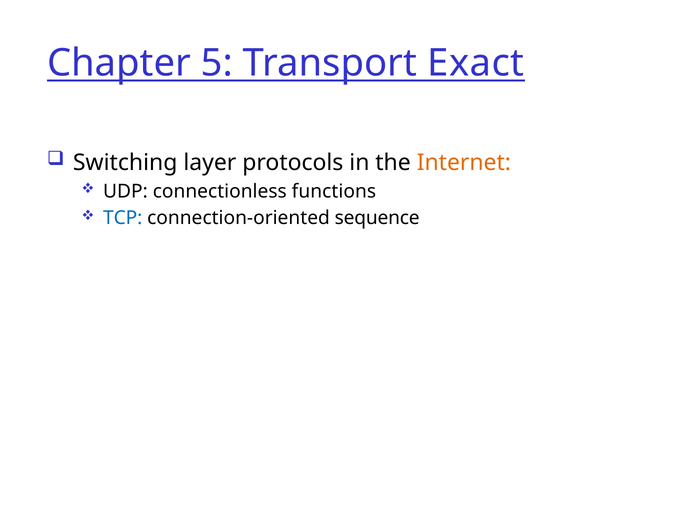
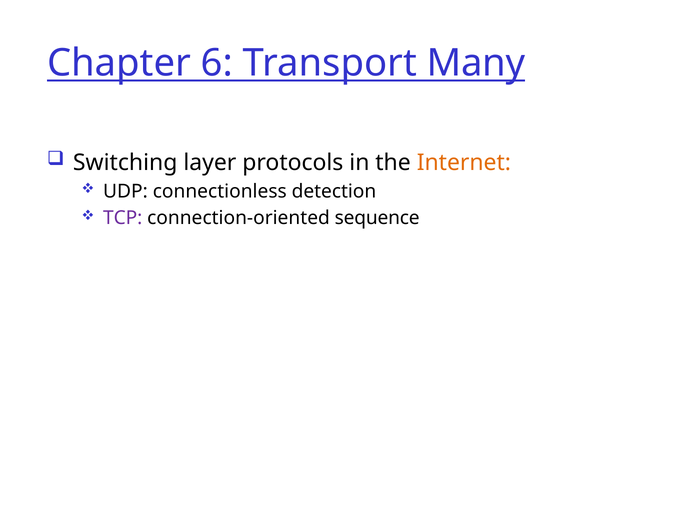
5: 5 -> 6
Exact: Exact -> Many
functions: functions -> detection
TCP colour: blue -> purple
